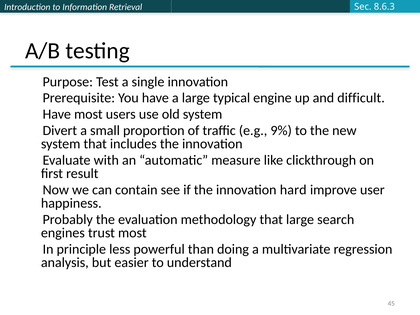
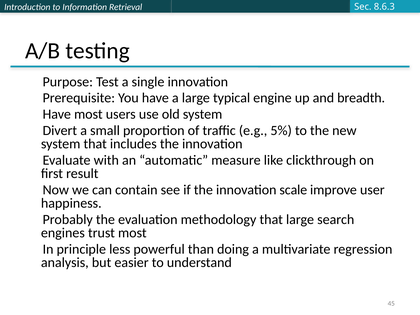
difficult: difficult -> breadth
9%: 9% -> 5%
hard: hard -> scale
